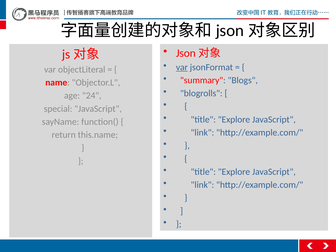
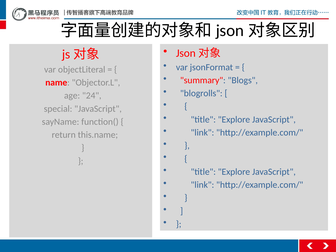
var at (182, 67) underline: present -> none
